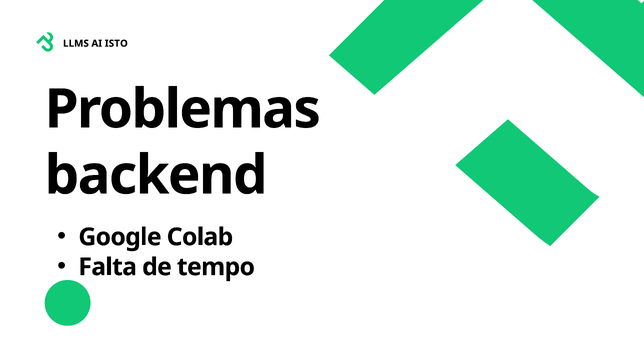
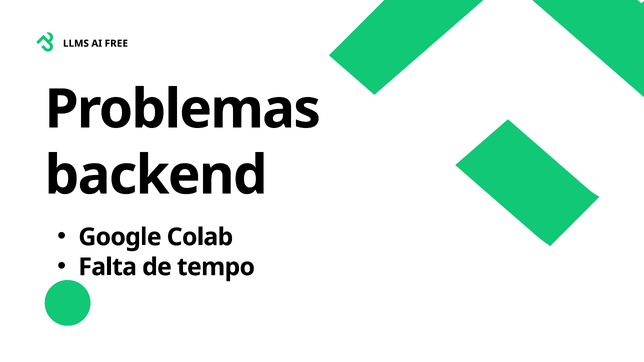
ISTO: ISTO -> FREE
